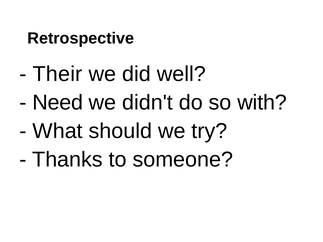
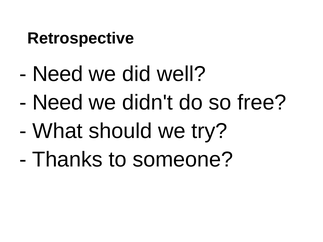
Their at (57, 74): Their -> Need
with: with -> free
